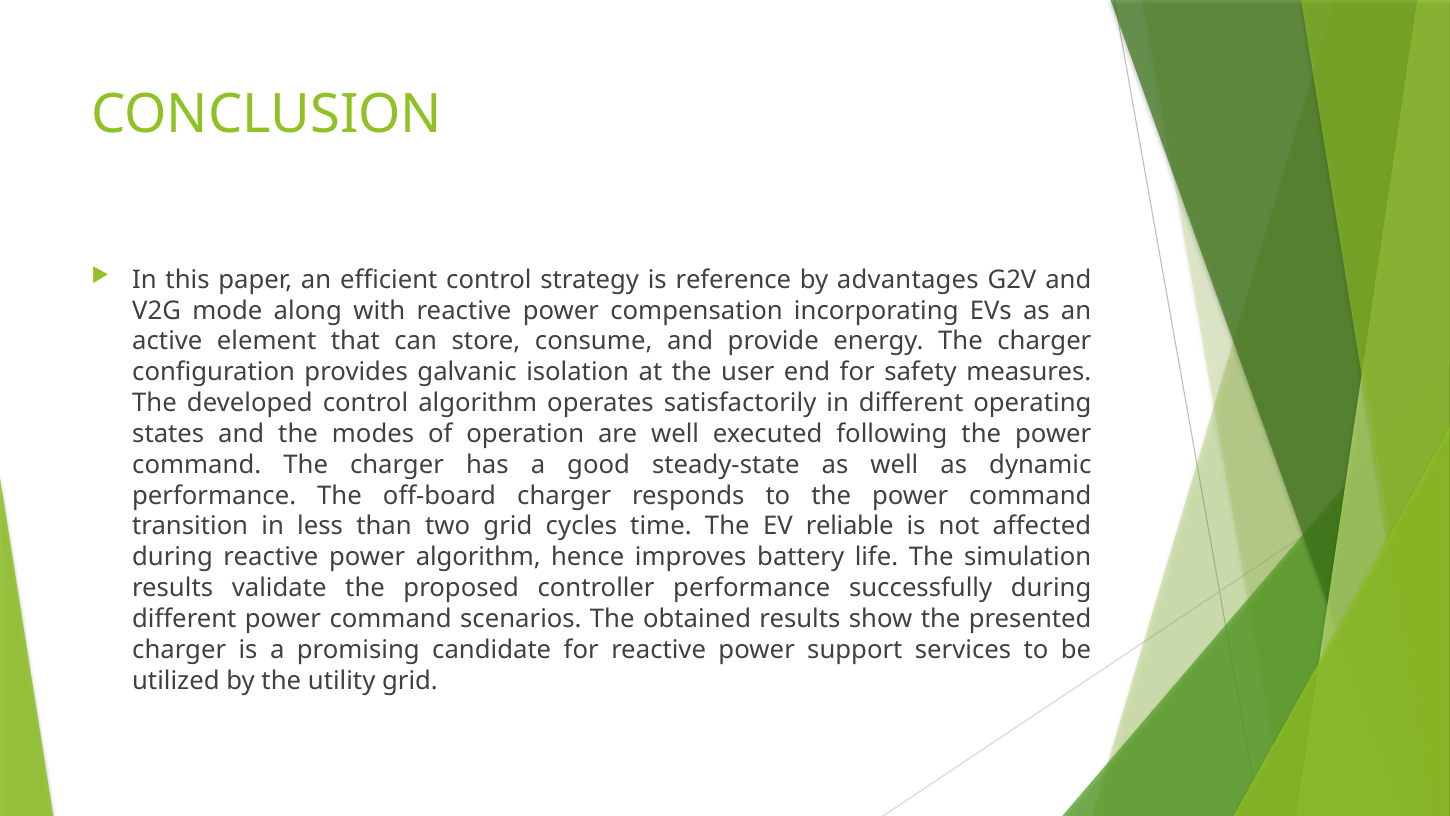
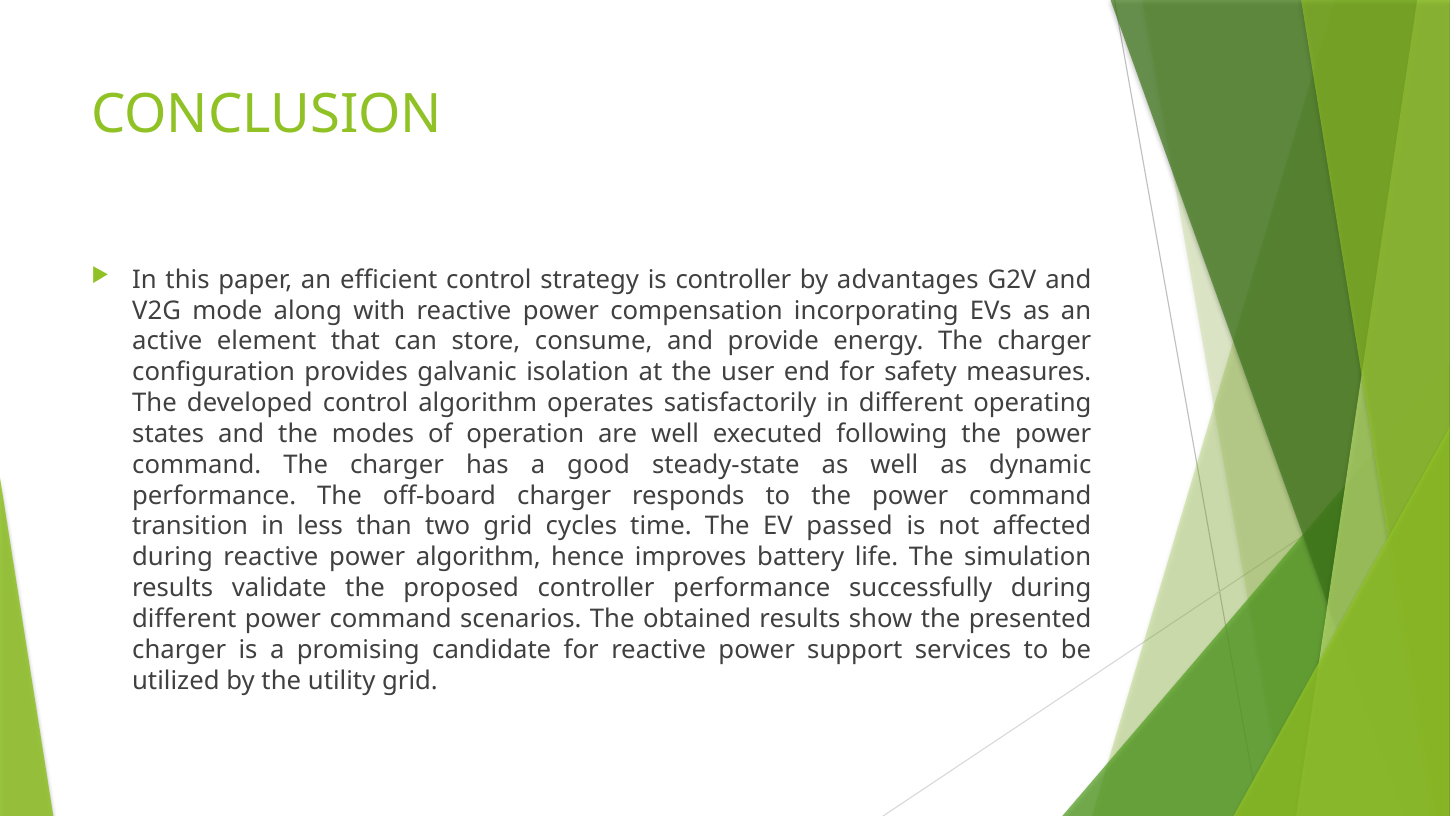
is reference: reference -> controller
reliable: reliable -> passed
